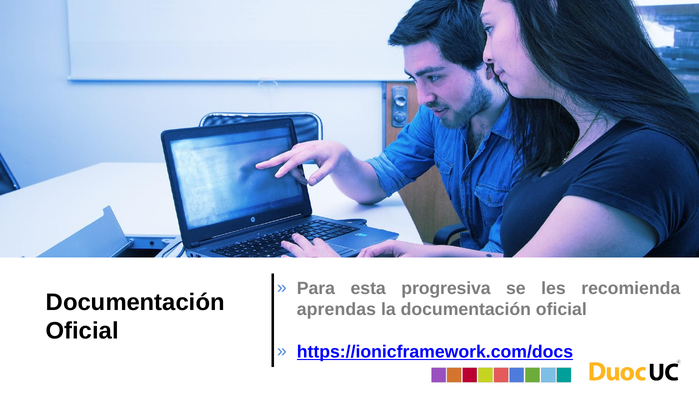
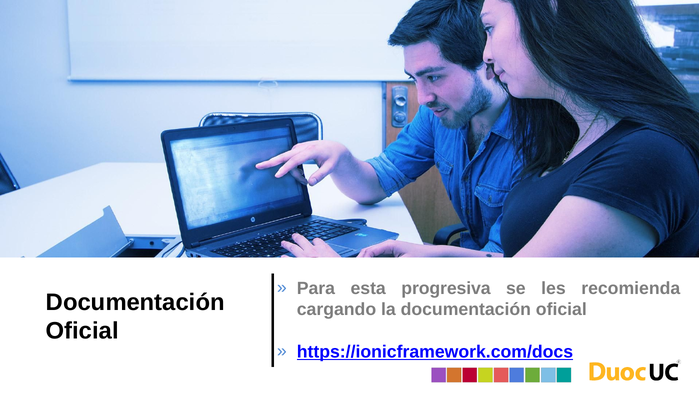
aprendas: aprendas -> cargando
